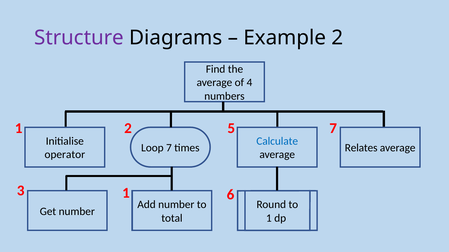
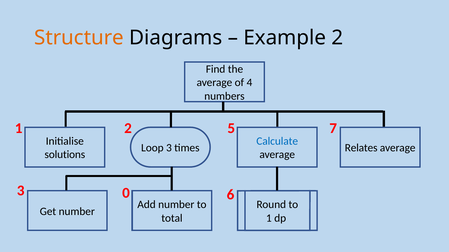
Structure colour: purple -> orange
Loop 7: 7 -> 3
operator: operator -> solutions
3 1: 1 -> 0
